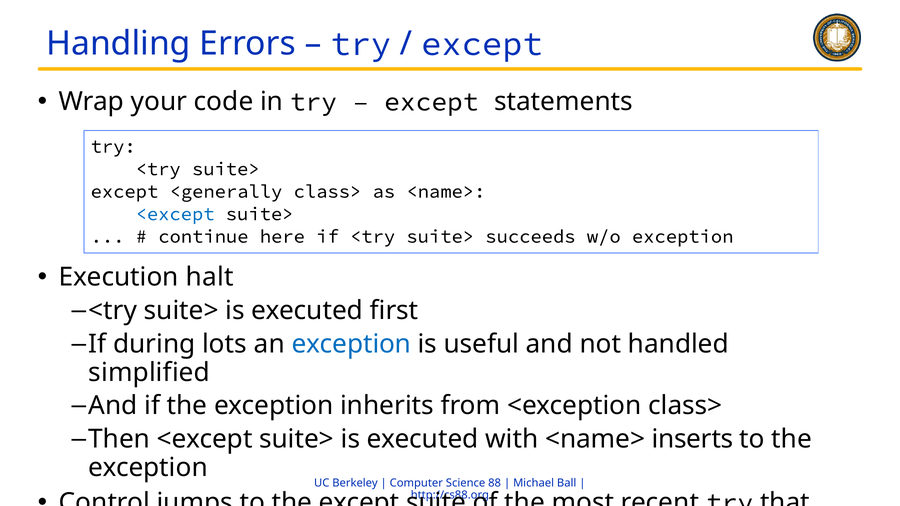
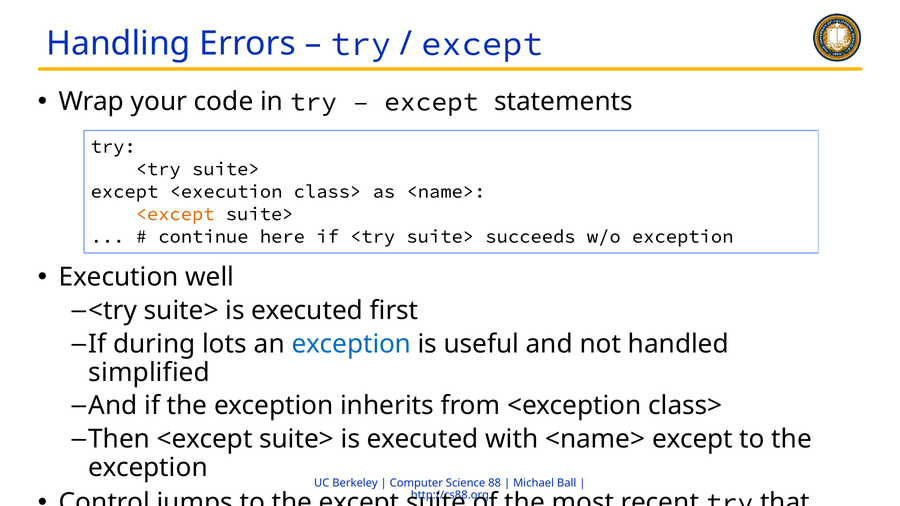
<generally: <generally -> <execution
<except at (175, 214) colour: blue -> orange
halt: halt -> well
<name> inserts: inserts -> except
